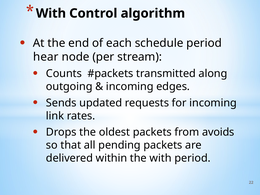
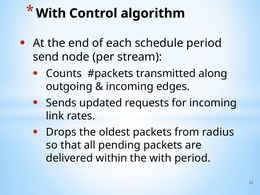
hear: hear -> send
avoids: avoids -> radius
